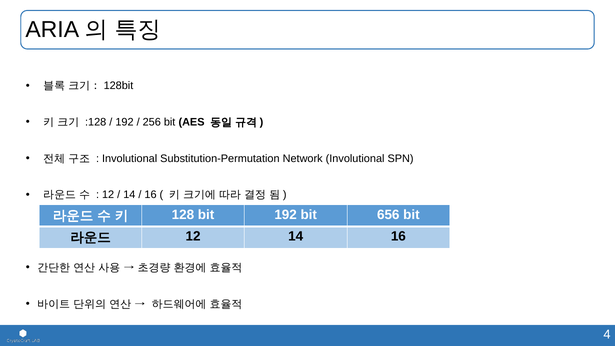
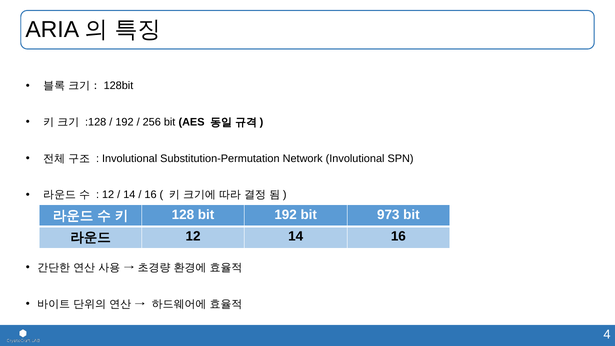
656: 656 -> 973
